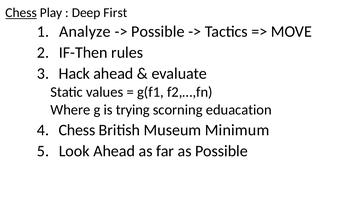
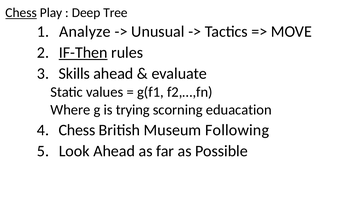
First: First -> Tree
Possible at (158, 31): Possible -> Unusual
IF-Then underline: none -> present
Hack: Hack -> Skills
Minimum: Minimum -> Following
